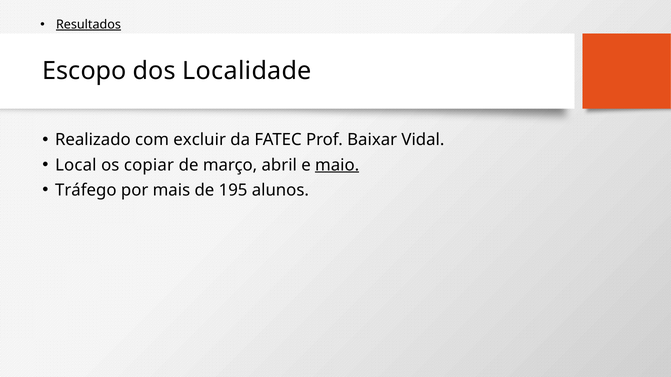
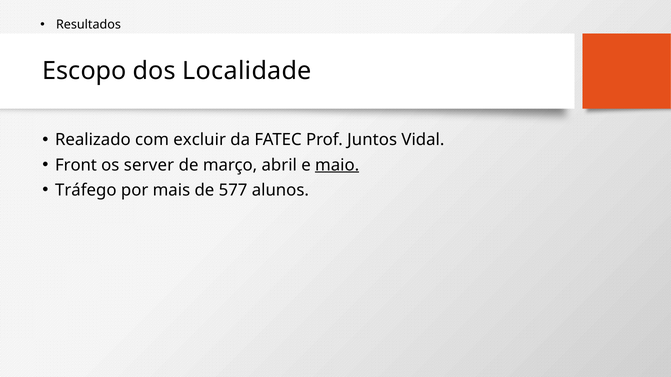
Resultados underline: present -> none
Baixar: Baixar -> Juntos
Local: Local -> Front
copiar: copiar -> server
195: 195 -> 577
